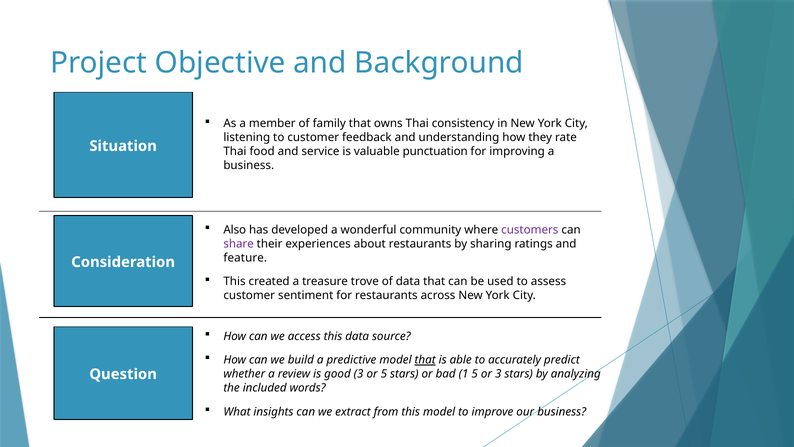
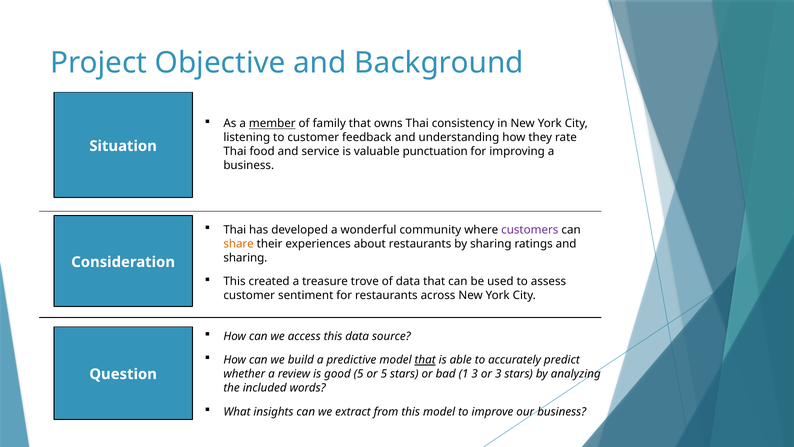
member underline: none -> present
Also at (235, 230): Also -> Thai
share colour: purple -> orange
feature at (245, 258): feature -> sharing
good 3: 3 -> 5
1 5: 5 -> 3
